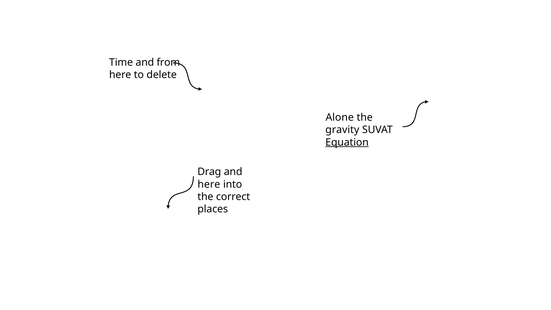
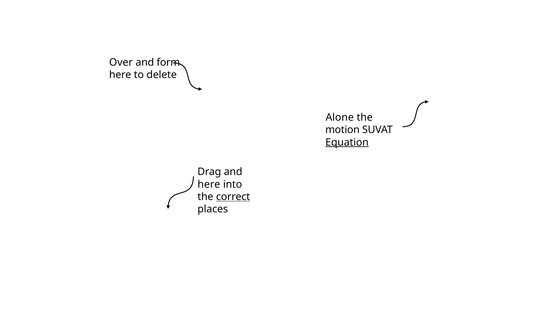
Time: Time -> Over
from: from -> form
gravity: gravity -> motion
correct underline: none -> present
